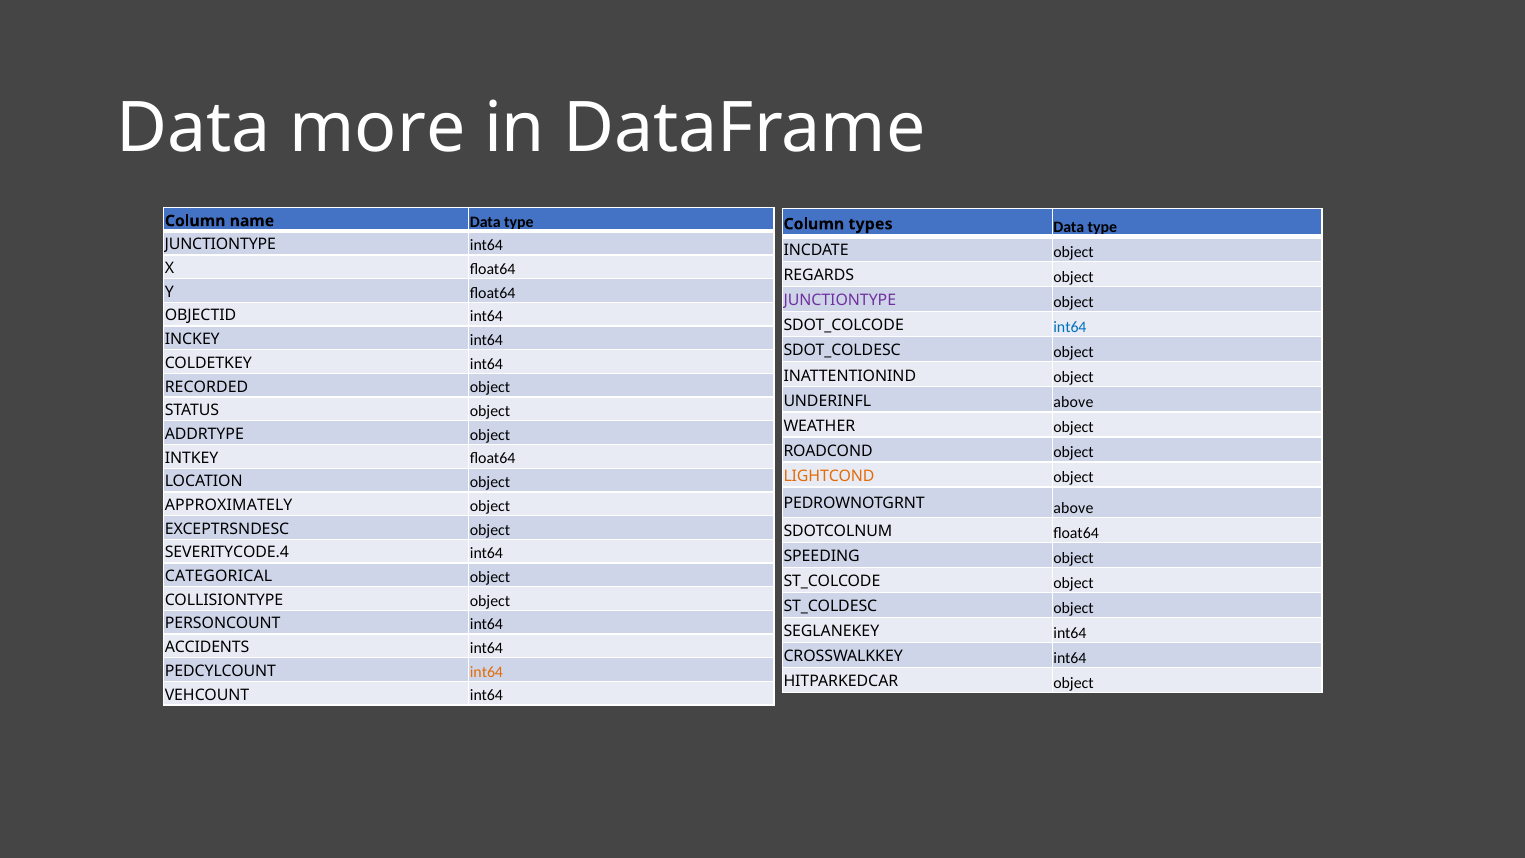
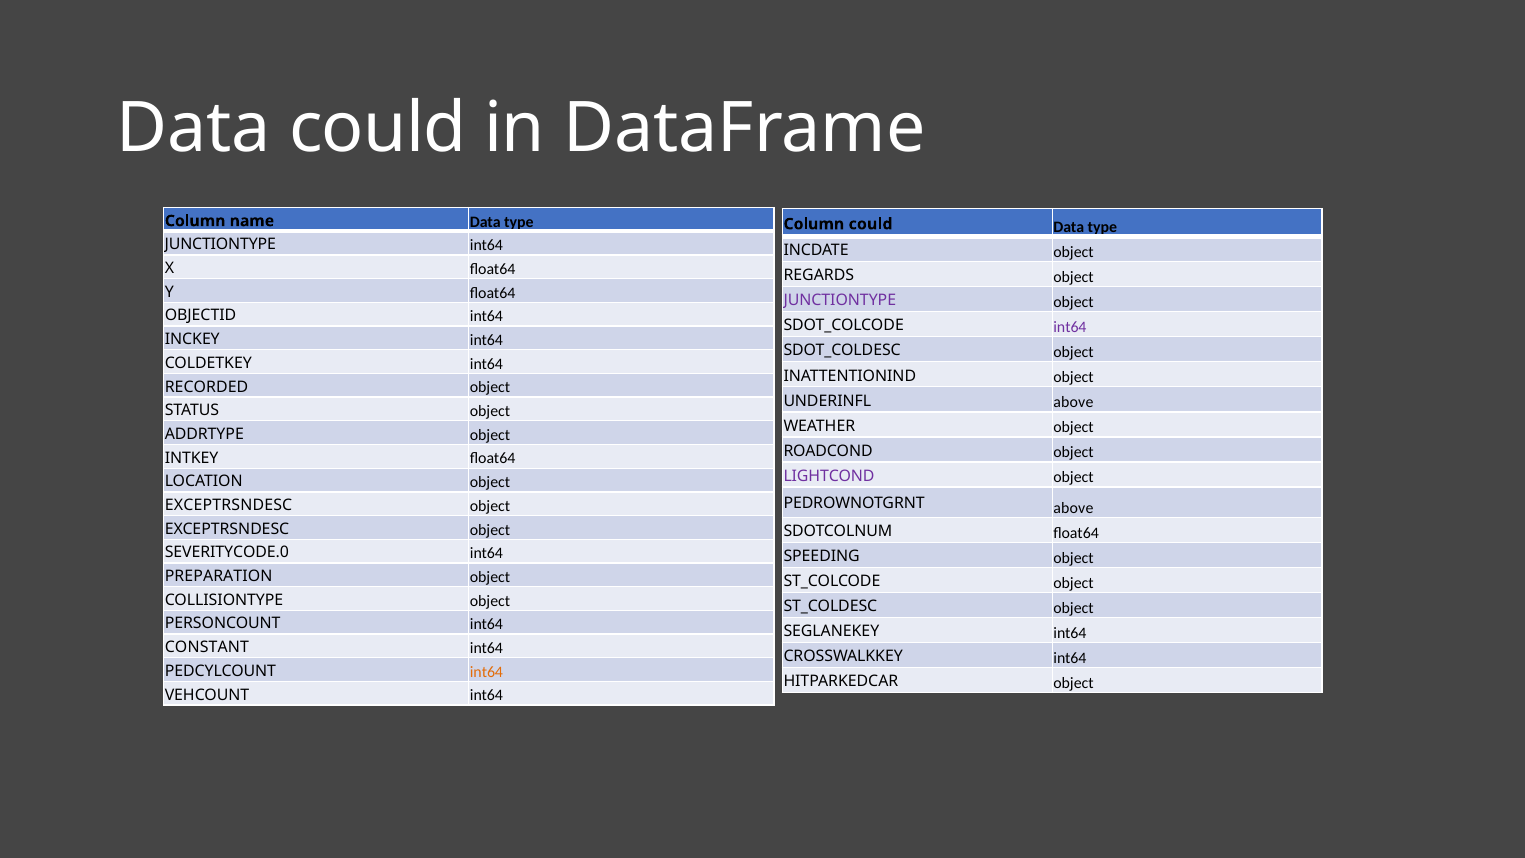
Data more: more -> could
Column types: types -> could
int64 at (1070, 327) colour: blue -> purple
LIGHTCOND colour: orange -> purple
APPROXIMATELY at (229, 505): APPROXIMATELY -> EXCEPTRSNDESC
SEVERITYCODE.4: SEVERITYCODE.4 -> SEVERITYCODE.0
CATEGORICAL: CATEGORICAL -> PREPARATION
ACCIDENTS: ACCIDENTS -> CONSTANT
